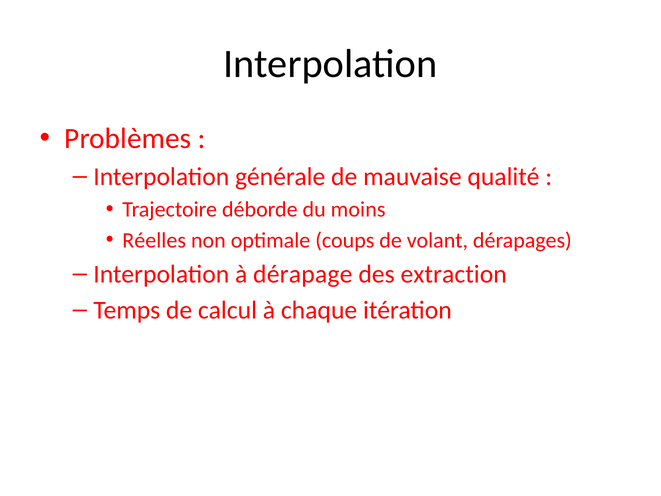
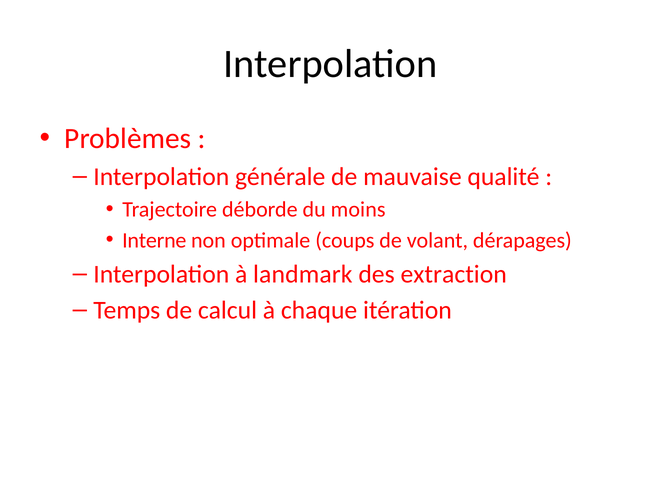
Réelles: Réelles -> Interne
dérapage: dérapage -> landmark
